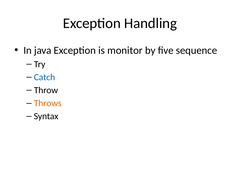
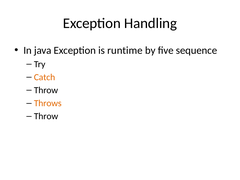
monitor: monitor -> runtime
Catch colour: blue -> orange
Syntax at (46, 116): Syntax -> Throw
